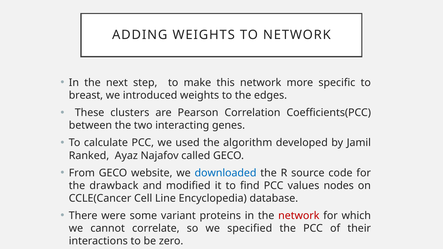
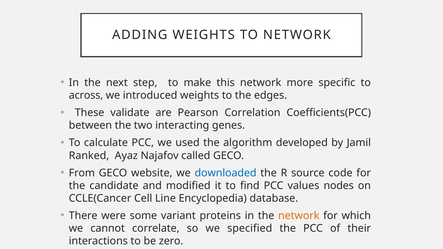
breast: breast -> across
clusters: clusters -> validate
drawback: drawback -> candidate
network at (299, 216) colour: red -> orange
